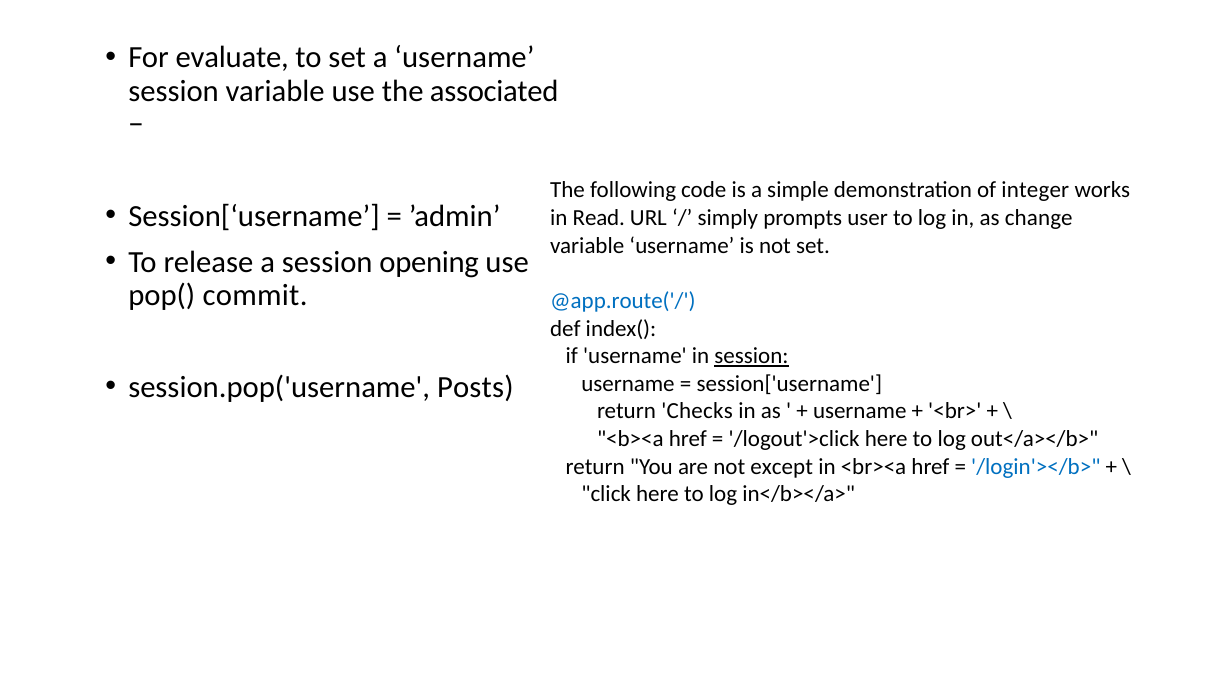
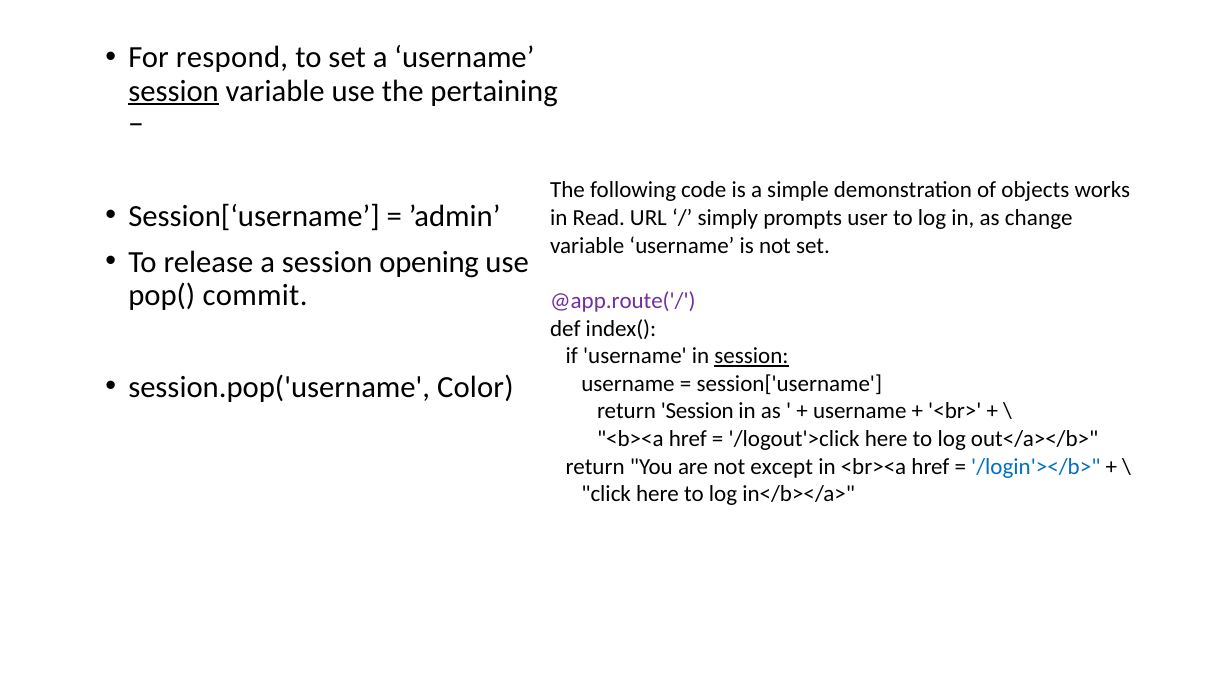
evaluate: evaluate -> respond
session at (174, 91) underline: none -> present
associated: associated -> pertaining
integer: integer -> objects
@app.route('/ colour: blue -> purple
Posts: Posts -> Color
return Checks: Checks -> Session
